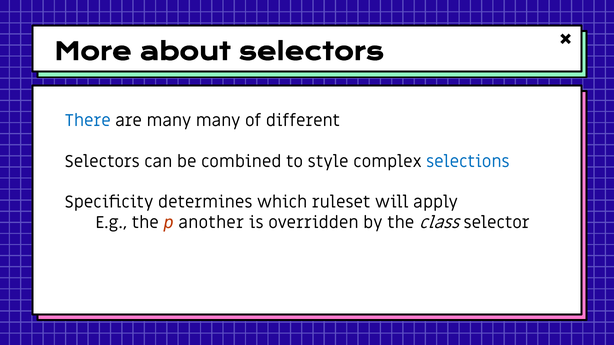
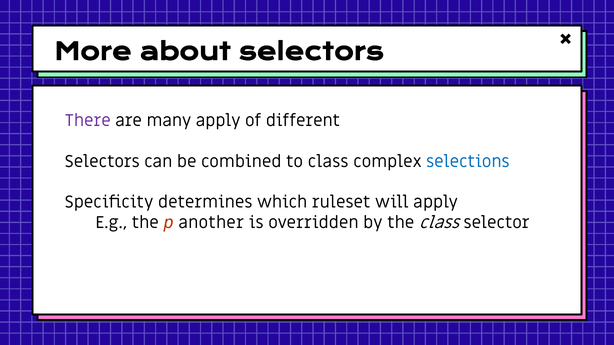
There colour: blue -> purple
many many: many -> apply
to style: style -> class
